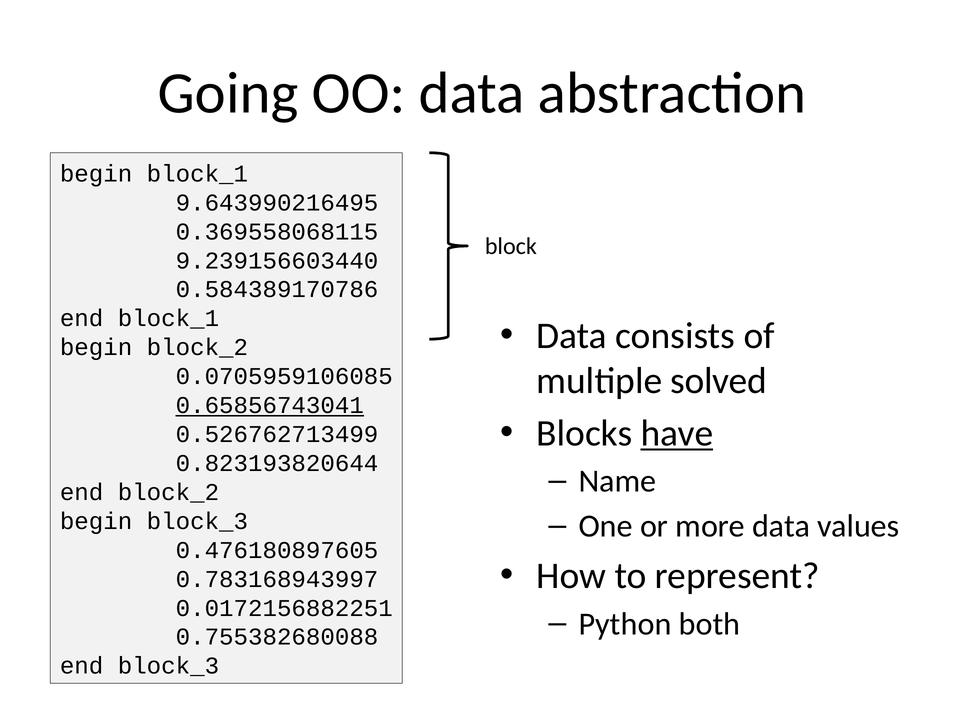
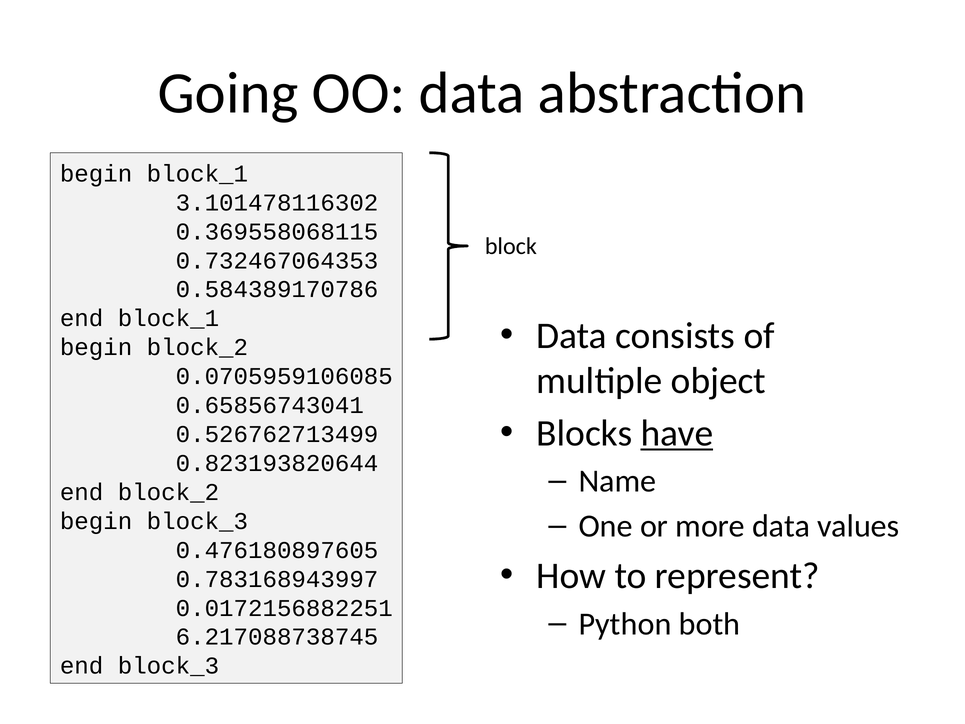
9.643990216495: 9.643990216495 -> 3.101478116302
9.239156603440: 9.239156603440 -> 0.732467064353
solved: solved -> object
0.65856743041 underline: present -> none
0.755382680088: 0.755382680088 -> 6.217088738745
